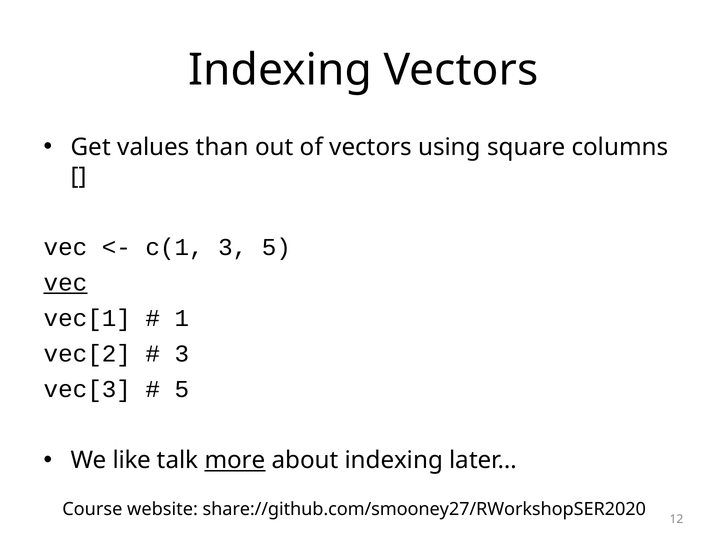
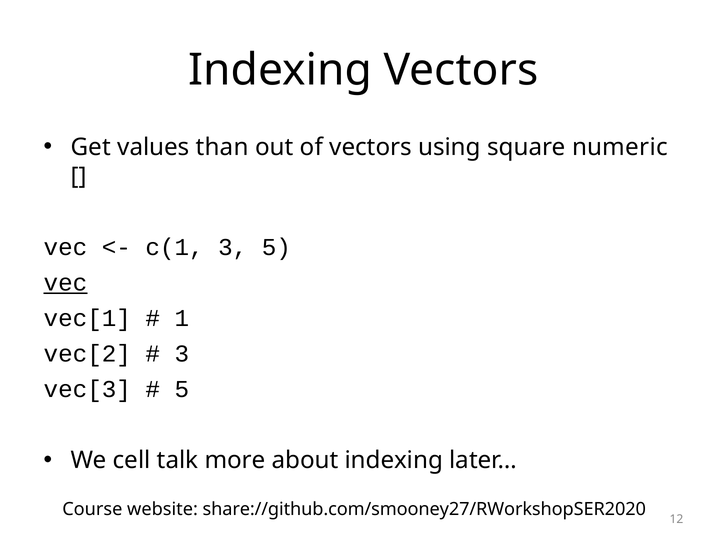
columns: columns -> numeric
like: like -> cell
more underline: present -> none
